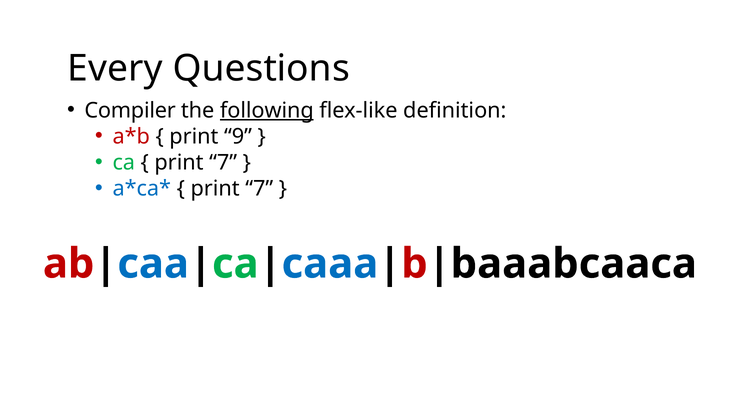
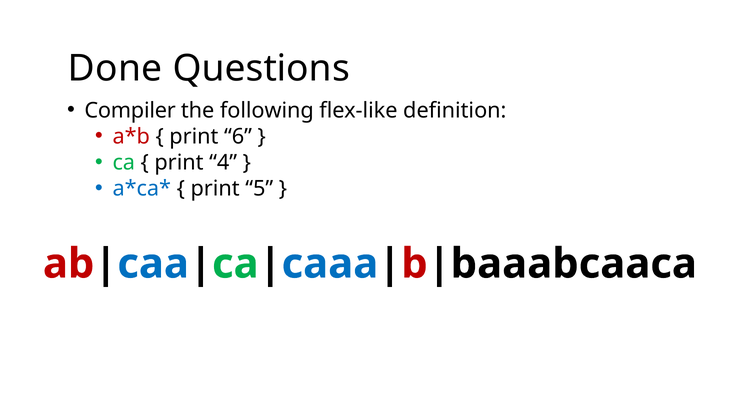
Every: Every -> Done
following underline: present -> none
9: 9 -> 6
7 at (223, 163): 7 -> 4
7 at (259, 189): 7 -> 5
